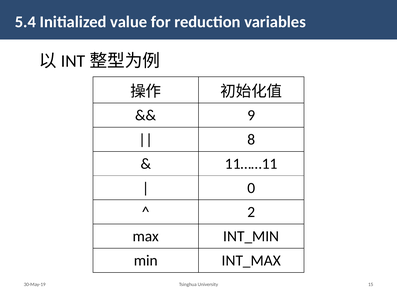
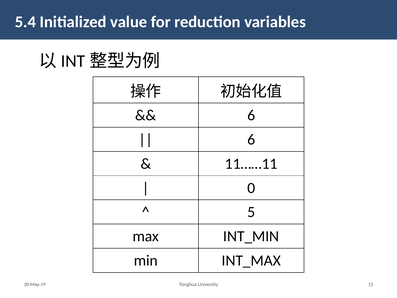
9 at (251, 115): 9 -> 6
8 at (251, 139): 8 -> 6
2: 2 -> 5
